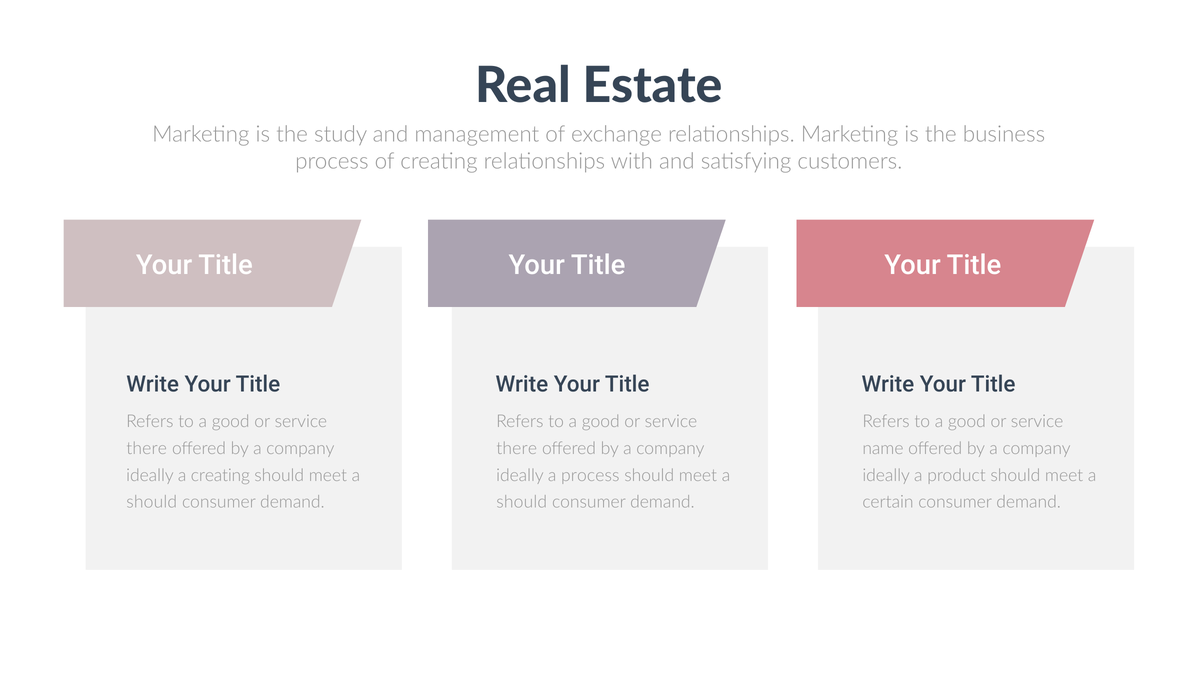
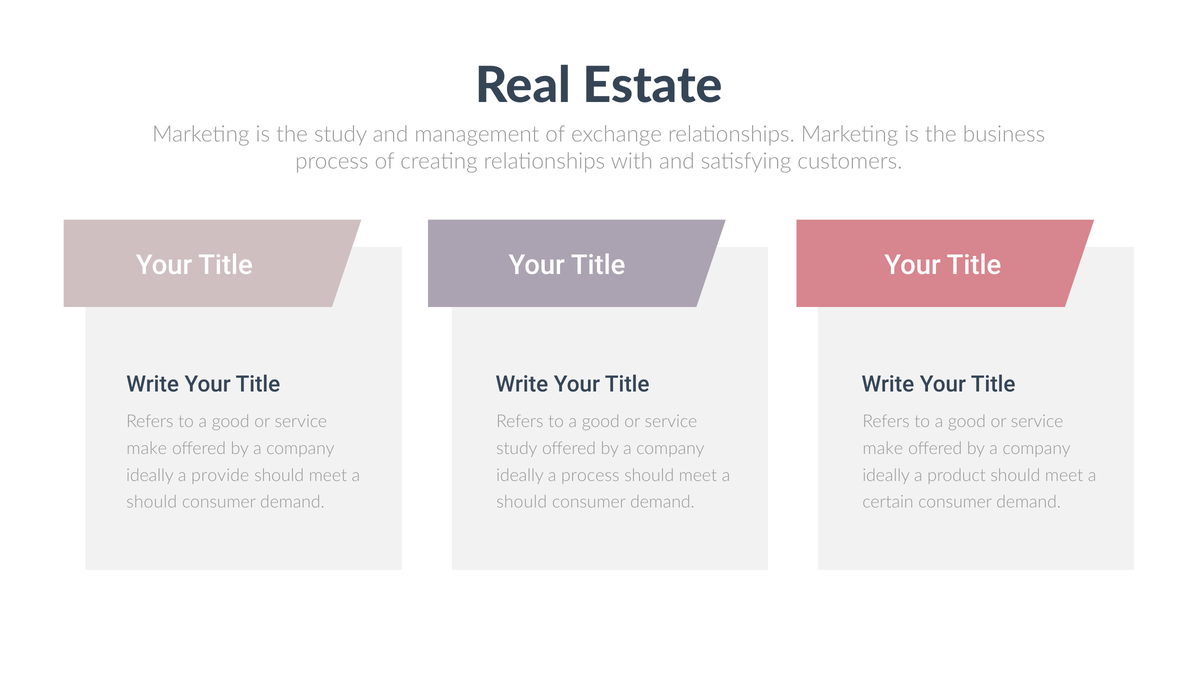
there at (147, 448): there -> make
there at (517, 448): there -> study
name at (883, 448): name -> make
a creating: creating -> provide
